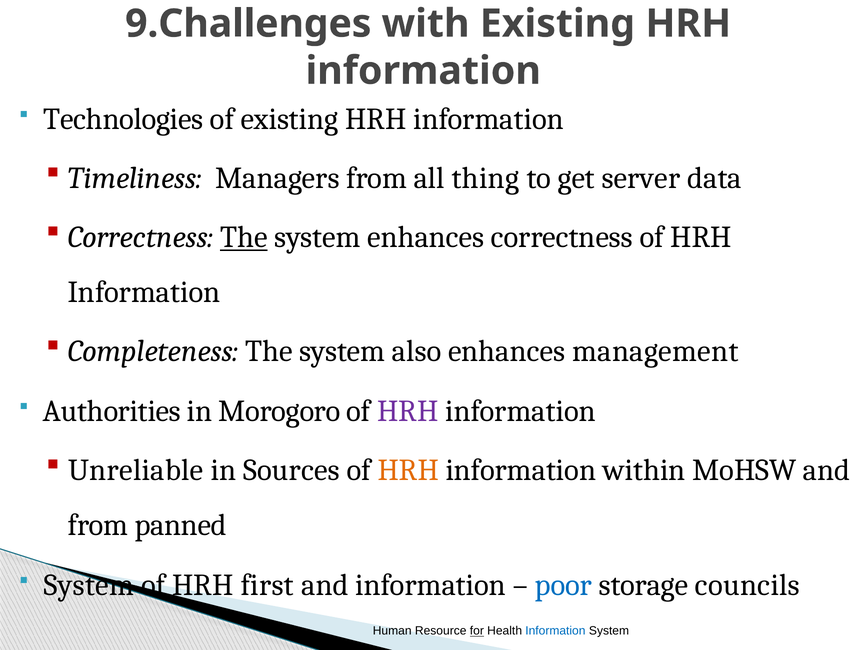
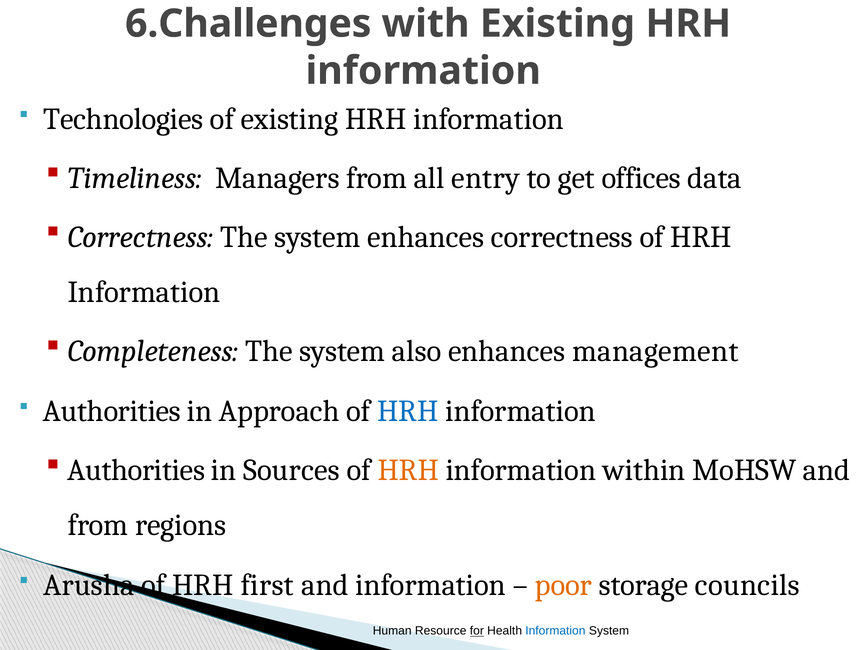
9.Challenges: 9.Challenges -> 6.Challenges
thing: thing -> entry
server: server -> offices
The at (244, 237) underline: present -> none
Morogoro: Morogoro -> Approach
HRH at (408, 411) colour: purple -> blue
Unreliable at (136, 470): Unreliable -> Authorities
panned: panned -> regions
System at (89, 585): System -> Arusha
poor colour: blue -> orange
